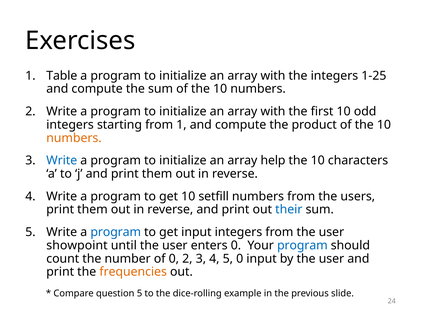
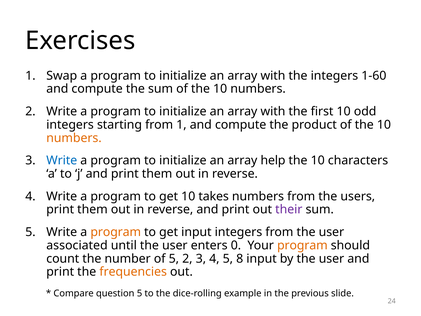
Table: Table -> Swap
1-25: 1-25 -> 1-60
setfill: setfill -> takes
their colour: blue -> purple
program at (116, 232) colour: blue -> orange
showpoint: showpoint -> associated
program at (302, 245) colour: blue -> orange
of 0: 0 -> 5
5 0: 0 -> 8
